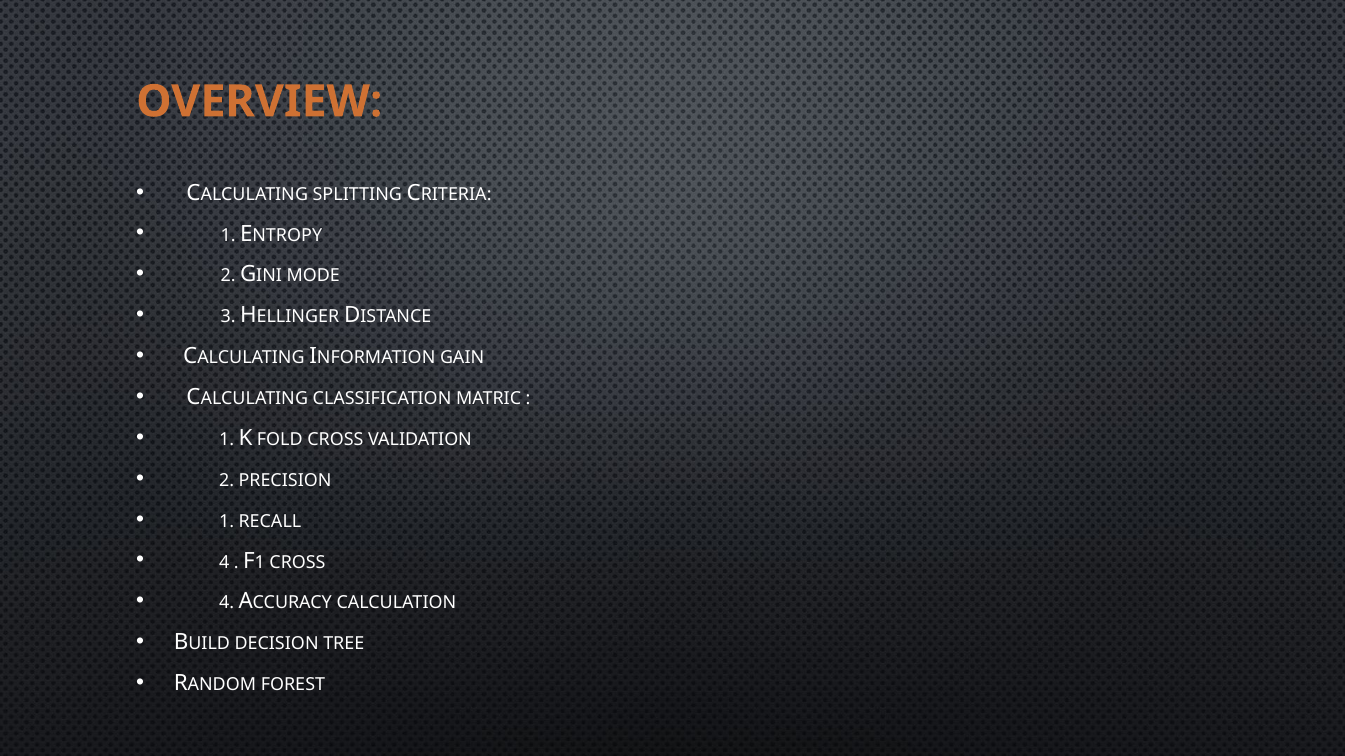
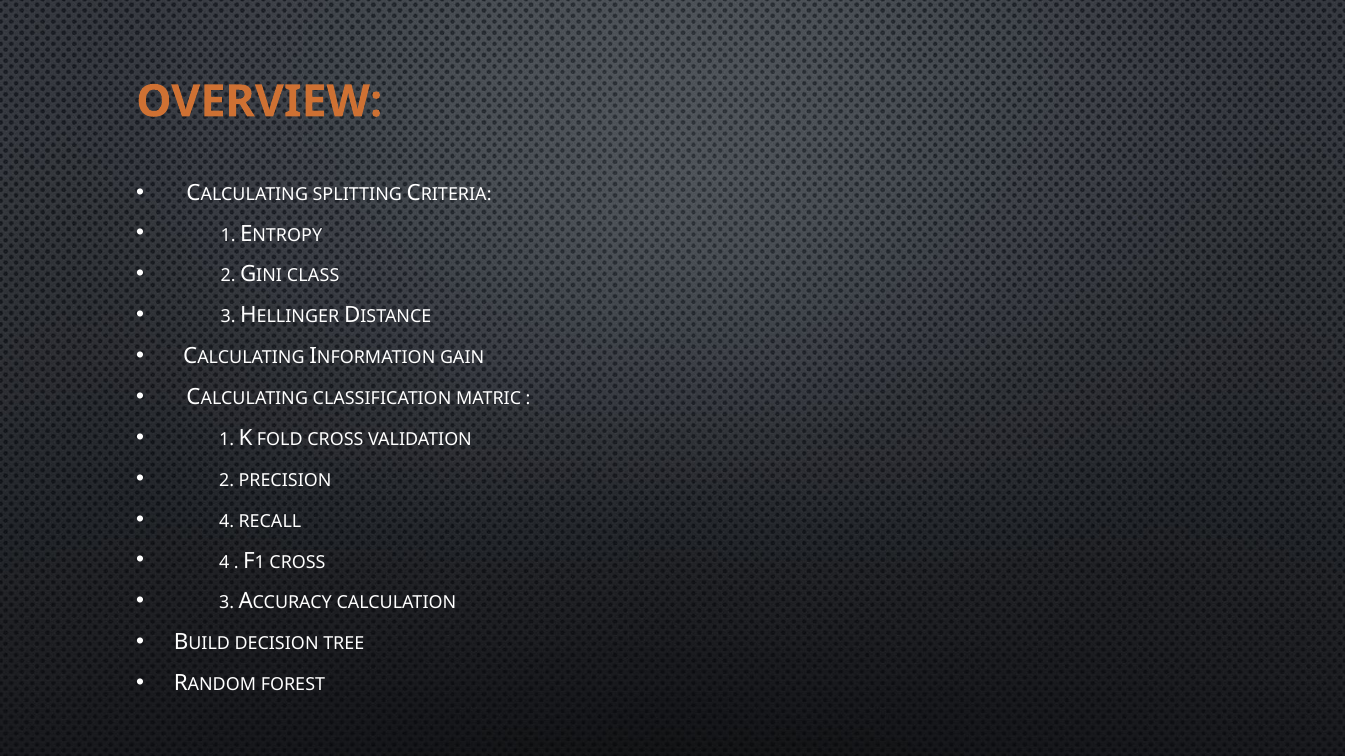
MODE: MODE -> CLASS
1 at (227, 522): 1 -> 4
4 at (227, 603): 4 -> 3
